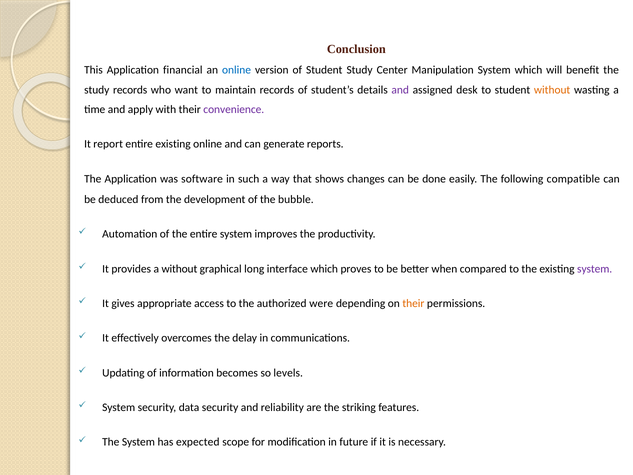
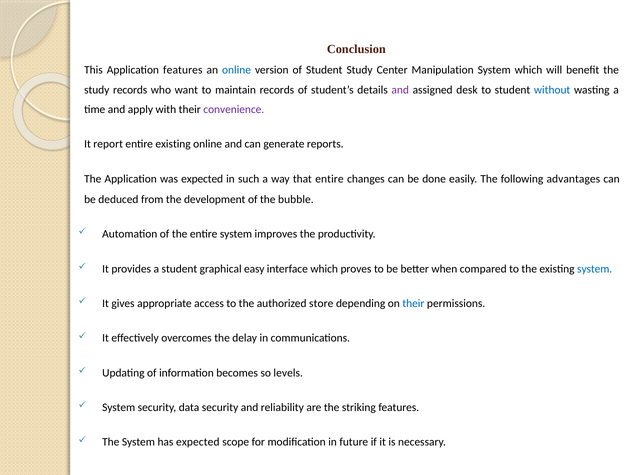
Application financial: financial -> features
without at (552, 90) colour: orange -> blue
was software: software -> expected
that shows: shows -> entire
compatible: compatible -> advantages
a without: without -> student
long: long -> easy
system at (595, 269) colour: purple -> blue
were: were -> store
their at (413, 303) colour: orange -> blue
